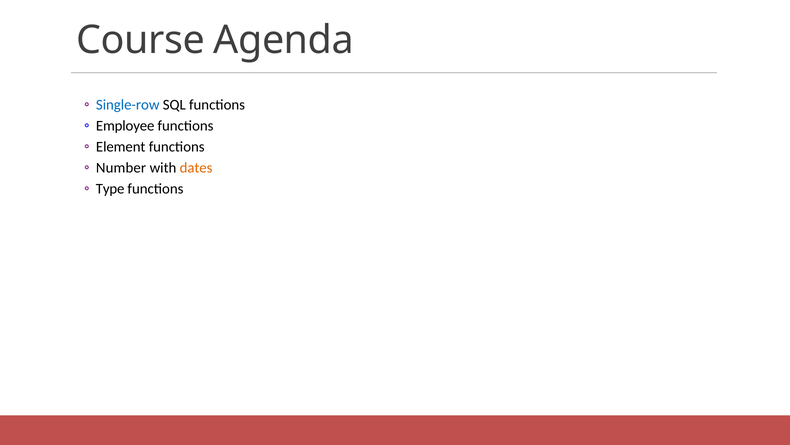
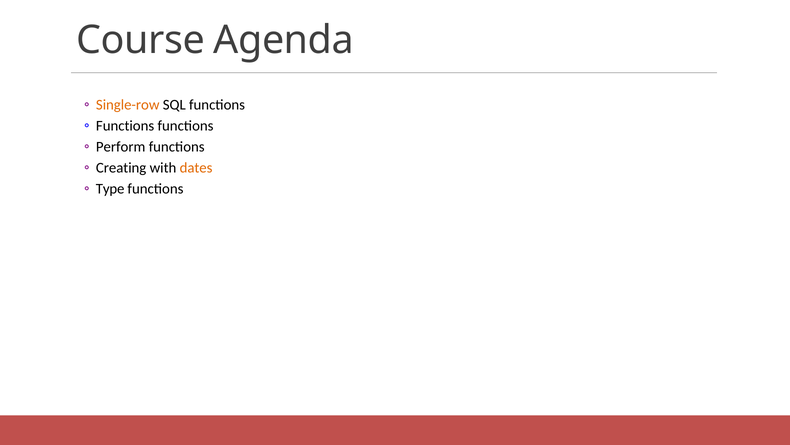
Single-row colour: blue -> orange
Employee at (125, 126): Employee -> Functions
Element: Element -> Perform
Number: Number -> Creating
